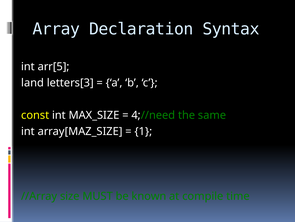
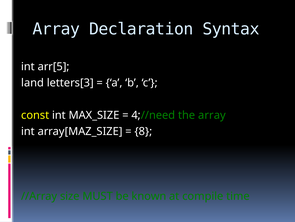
the same: same -> array
1: 1 -> 8
